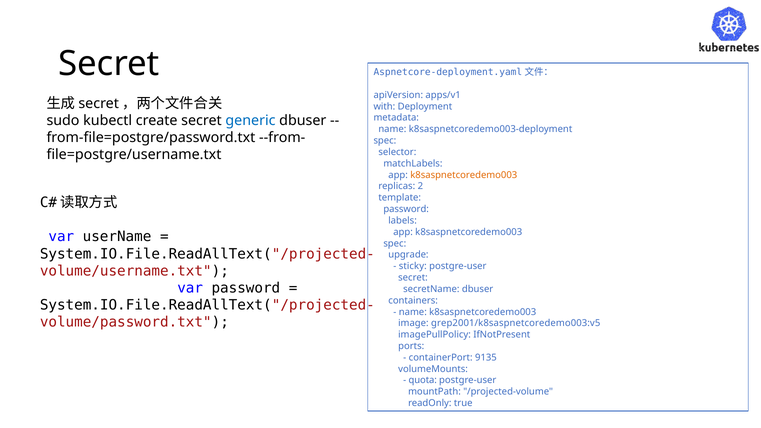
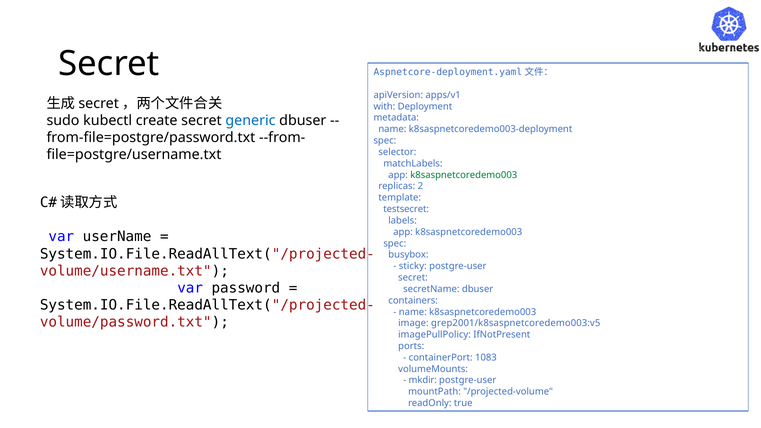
k8saspnetcoredemo003 at (464, 175) colour: orange -> green
password at (406, 209): password -> testsecret
upgrade: upgrade -> busybox
9135: 9135 -> 1083
quota: quota -> mkdir
